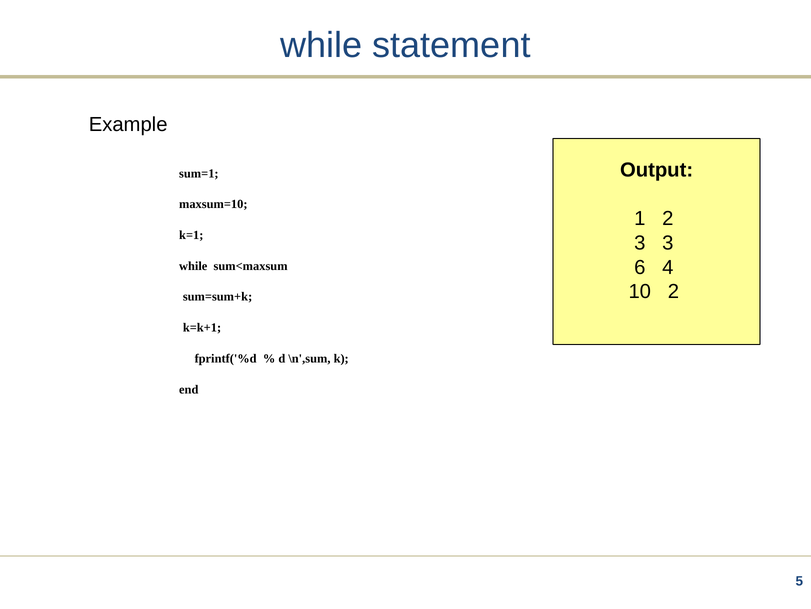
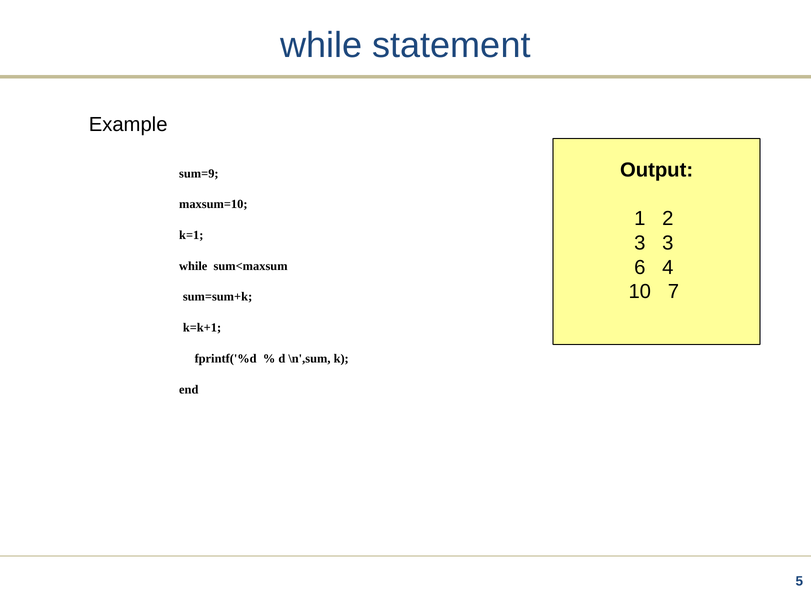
sum=1: sum=1 -> sum=9
10 2: 2 -> 7
